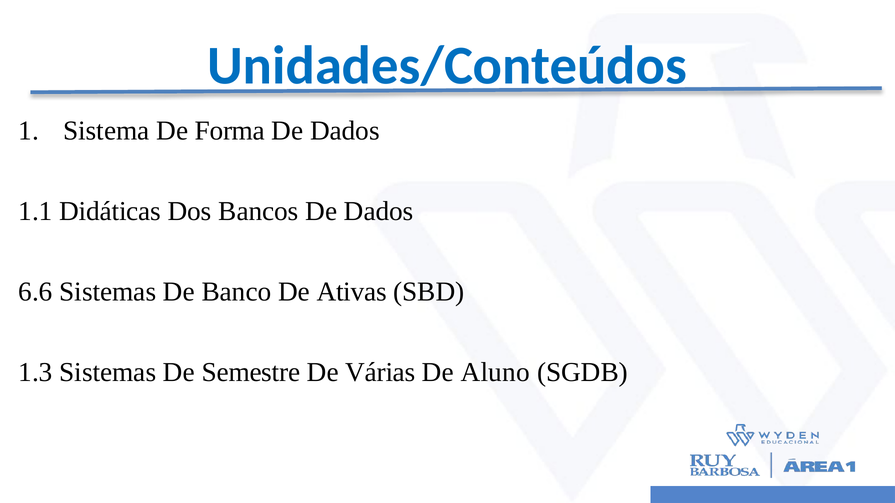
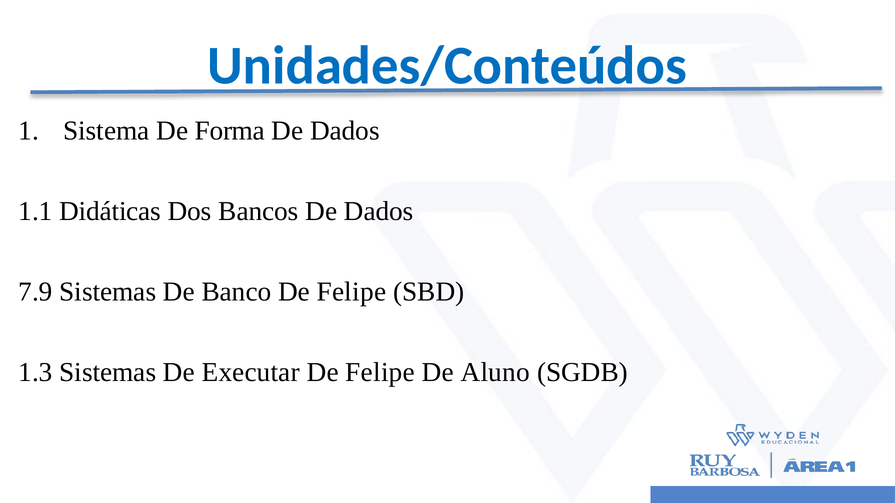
6.6: 6.6 -> 7.9
Banco De Ativas: Ativas -> Felipe
Semestre: Semestre -> Executar
Várias at (380, 373): Várias -> Felipe
